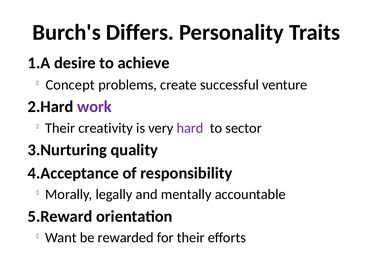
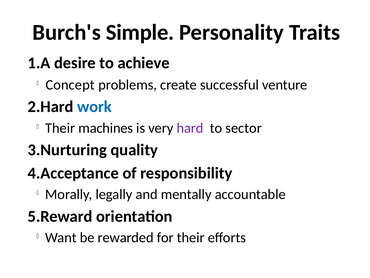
Differs: Differs -> Simple
work colour: purple -> blue
creativity: creativity -> machines
